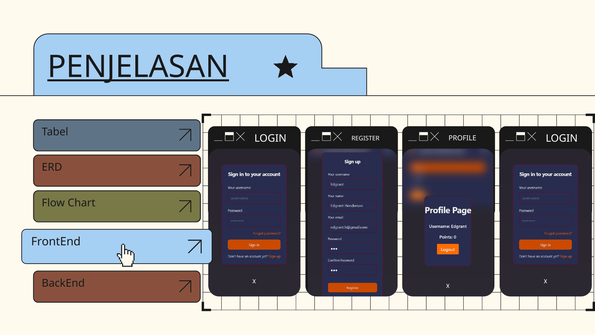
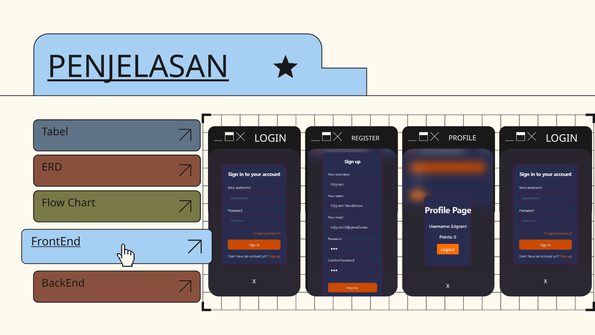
FrontEnd underline: none -> present
